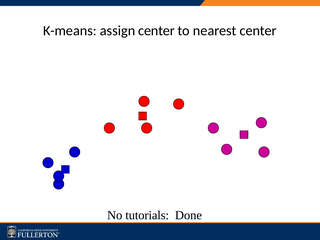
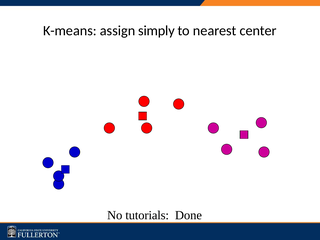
assign center: center -> simply
